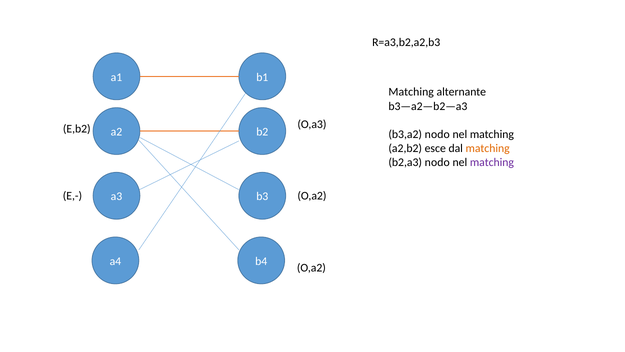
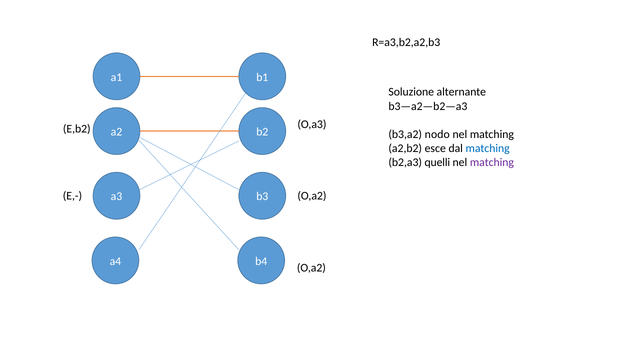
Matching at (411, 92): Matching -> Soluzione
matching at (488, 148) colour: orange -> blue
b2,a3 nodo: nodo -> quelli
